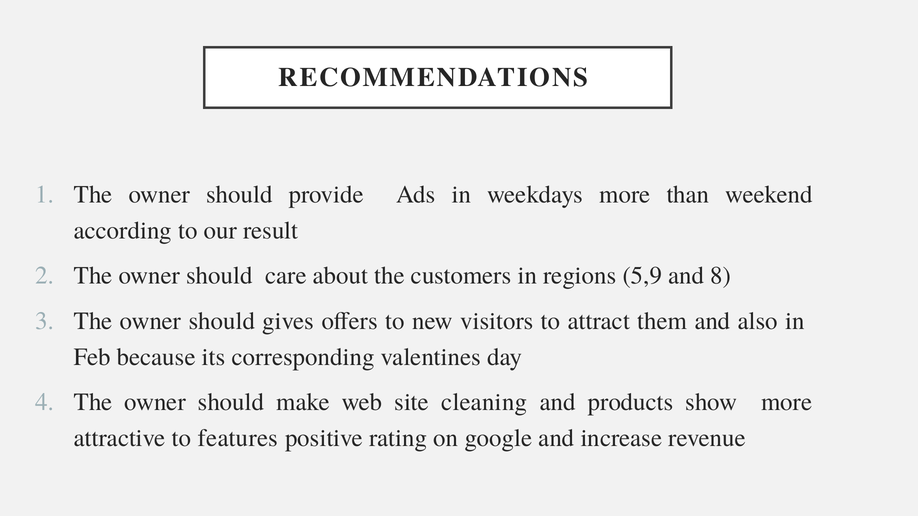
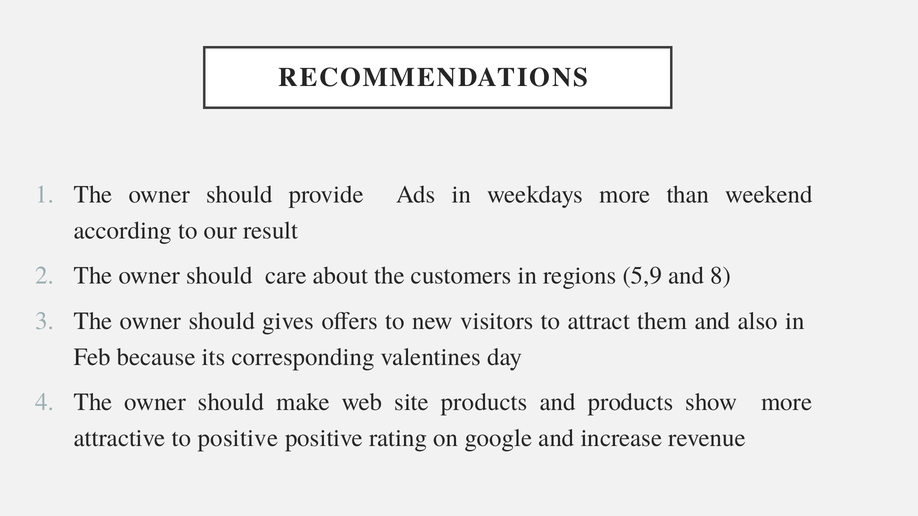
site cleaning: cleaning -> products
to features: features -> positive
